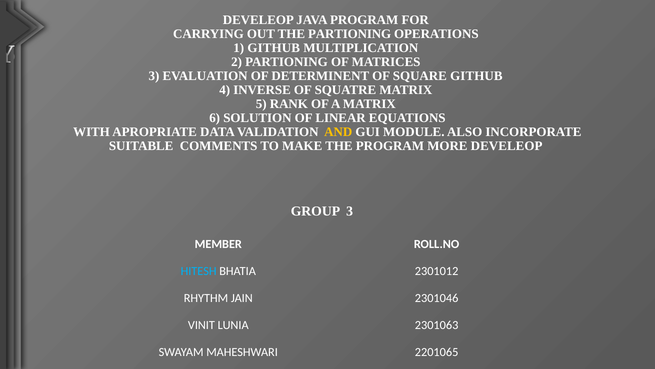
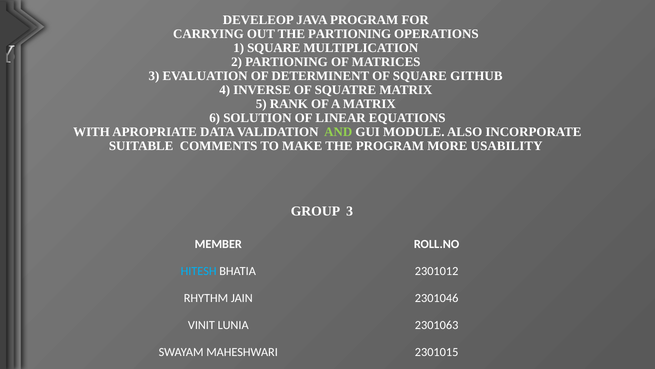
1 GITHUB: GITHUB -> SQUARE
AND at (338, 132) colour: yellow -> light green
MORE DEVELEOP: DEVELEOP -> USABILITY
2201065: 2201065 -> 2301015
